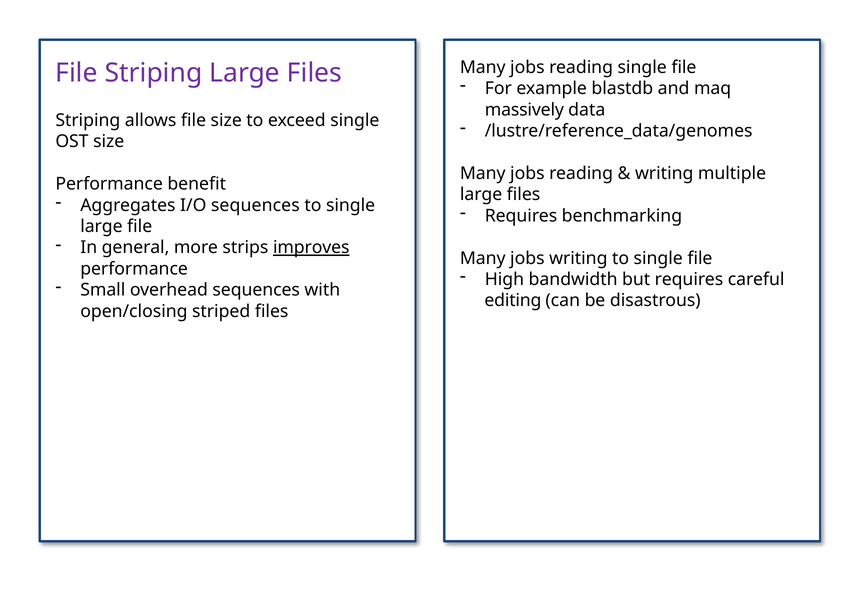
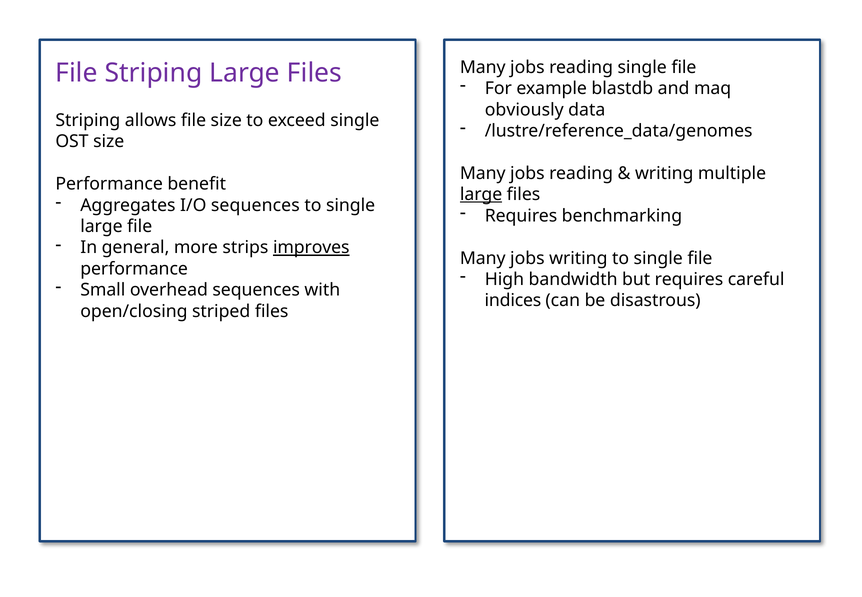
massively: massively -> obviously
large at (481, 195) underline: none -> present
editing: editing -> indices
